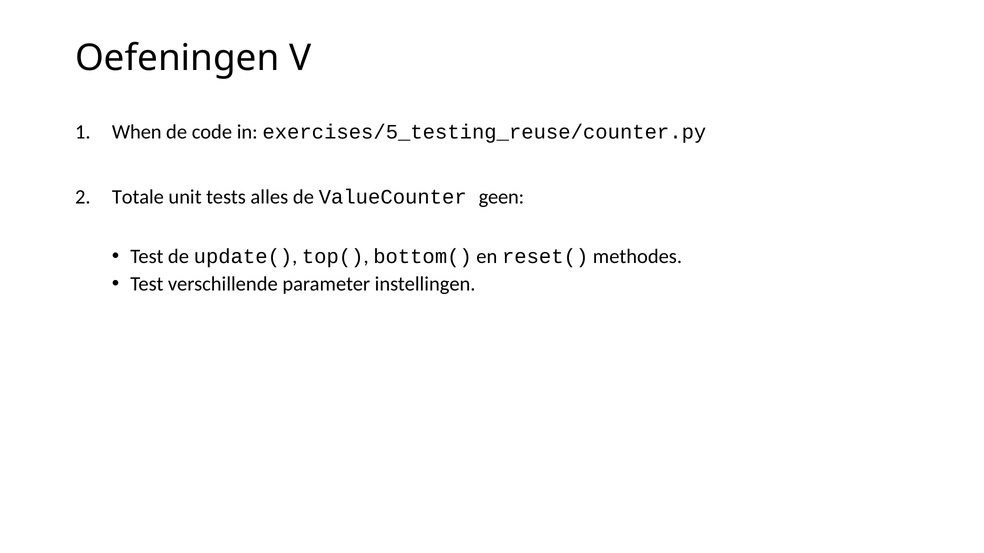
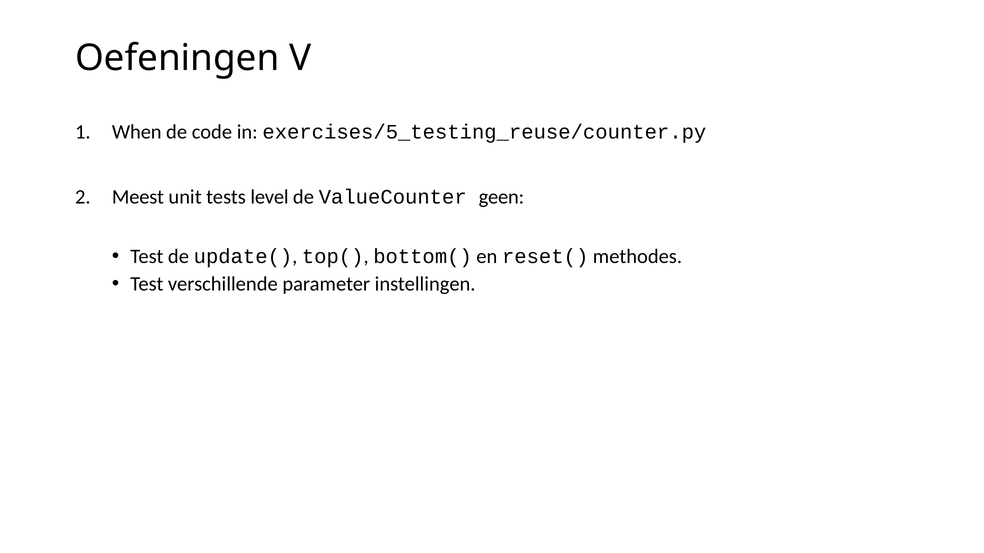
Totale: Totale -> Meest
alles: alles -> level
